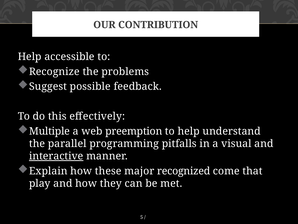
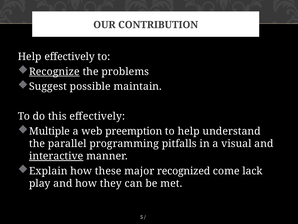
Help accessible: accessible -> effectively
Recognize underline: none -> present
feedback: feedback -> maintain
that: that -> lack
